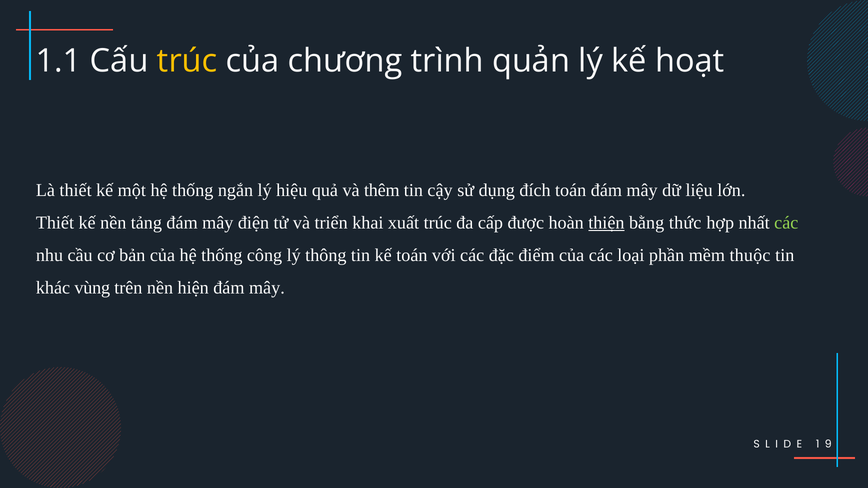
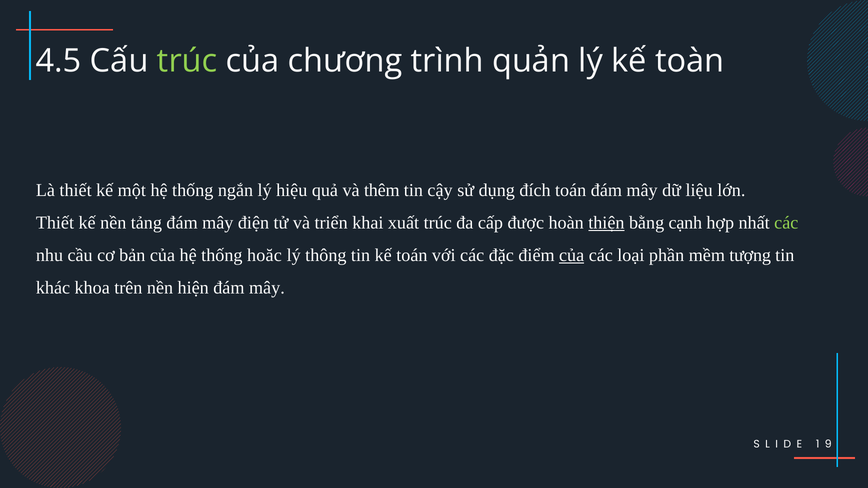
1.1: 1.1 -> 4.5
trúc at (187, 61) colour: yellow -> light green
hoạt: hoạt -> toàn
thức: thức -> cạnh
công: công -> hoăc
của at (572, 256) underline: none -> present
thuộc: thuộc -> tượng
vùng: vùng -> khoa
